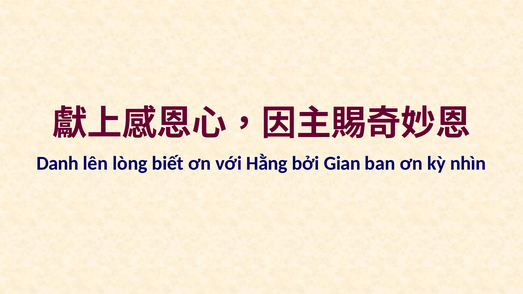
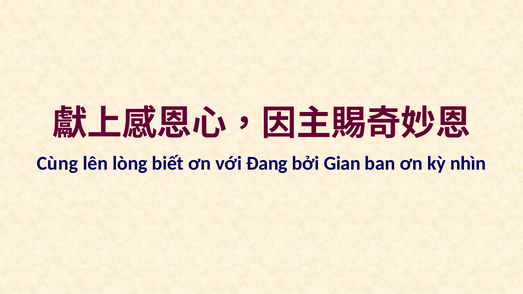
Danh: Danh -> Cùng
Hằng: Hằng -> Đang
